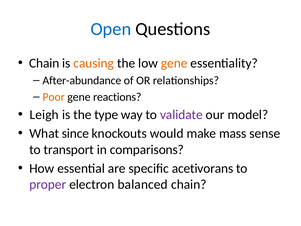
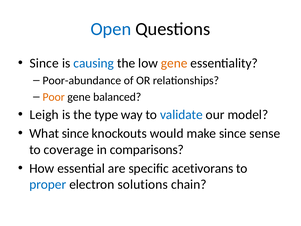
Chain at (44, 63): Chain -> Since
causing colour: orange -> blue
After-abundance: After-abundance -> Poor-abundance
reactions: reactions -> balanced
validate colour: purple -> blue
make mass: mass -> since
transport: transport -> coverage
proper colour: purple -> blue
balanced: balanced -> solutions
